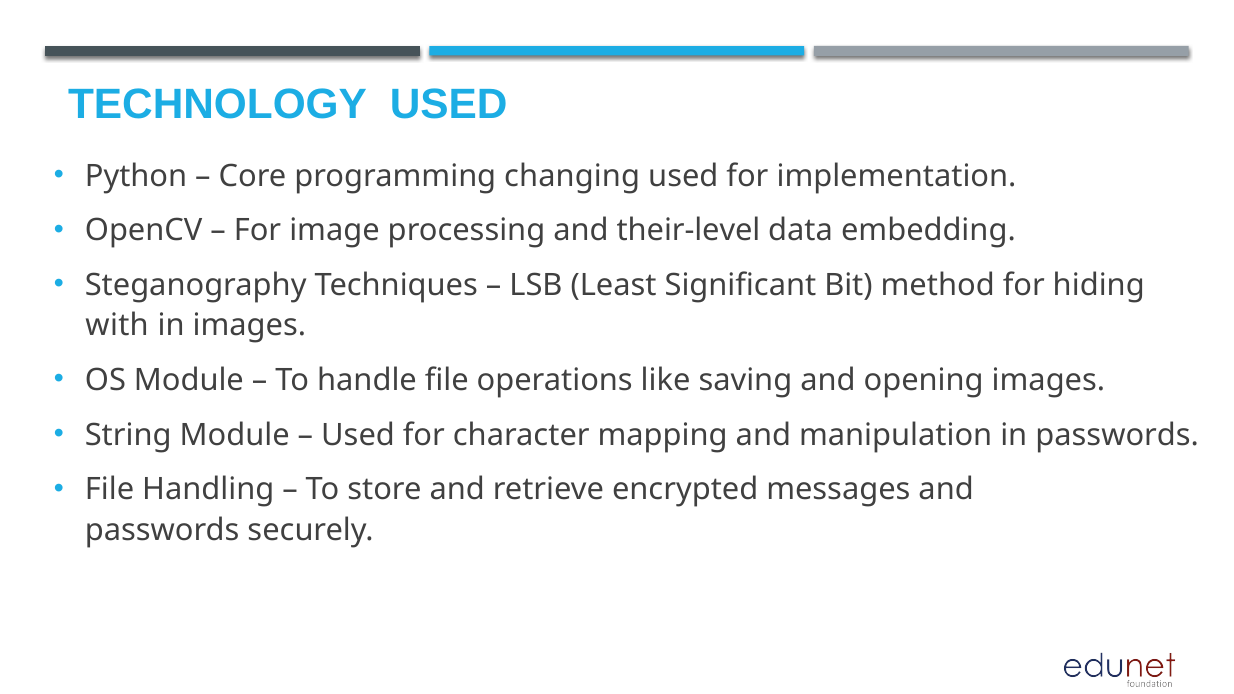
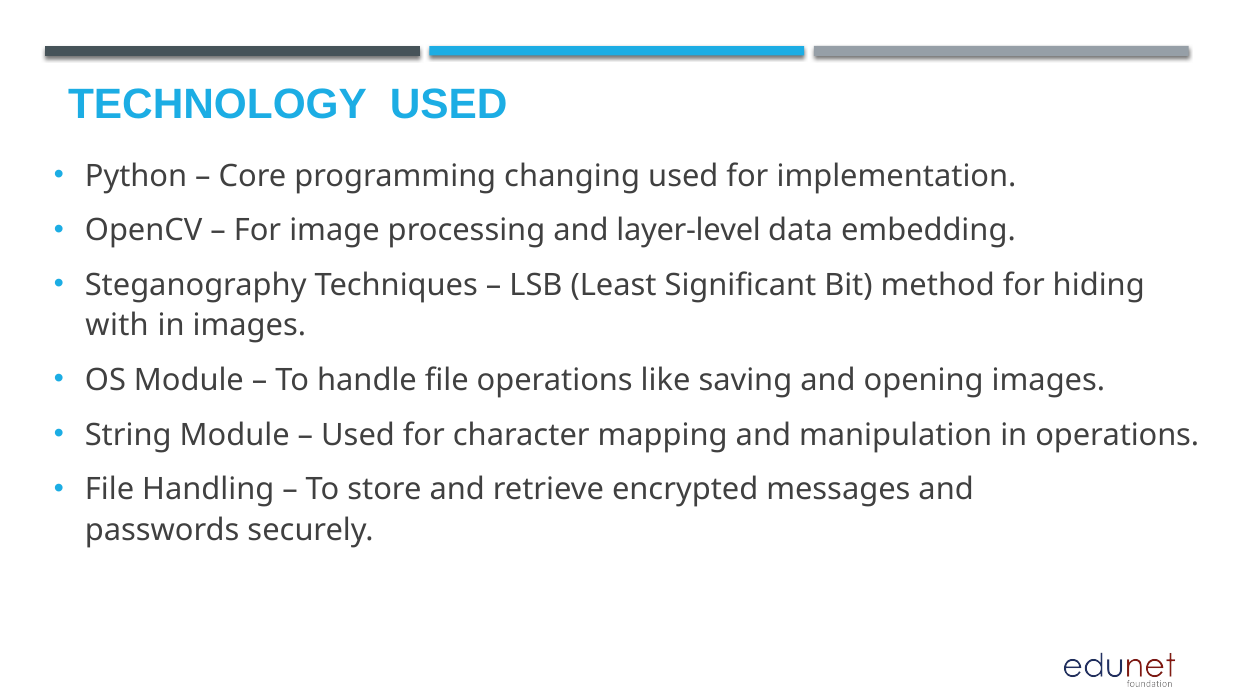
their-level: their-level -> layer-level
in passwords: passwords -> operations
